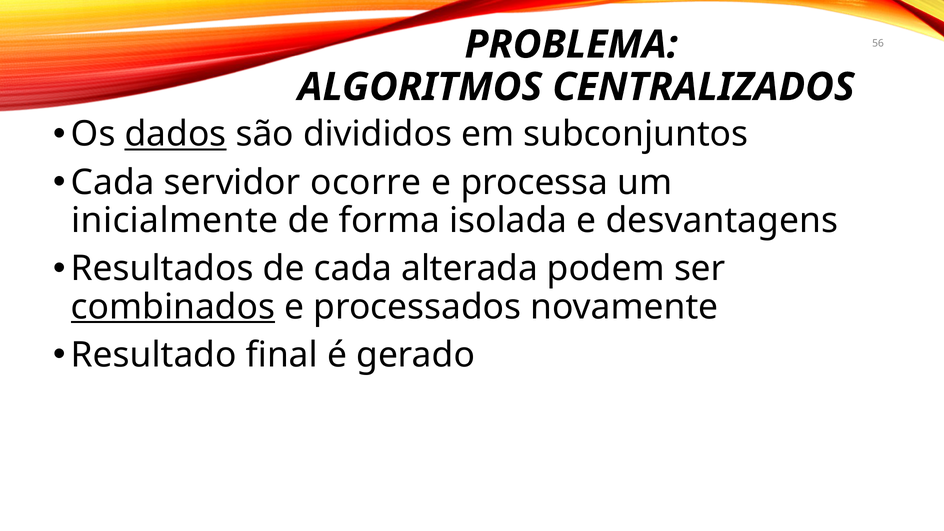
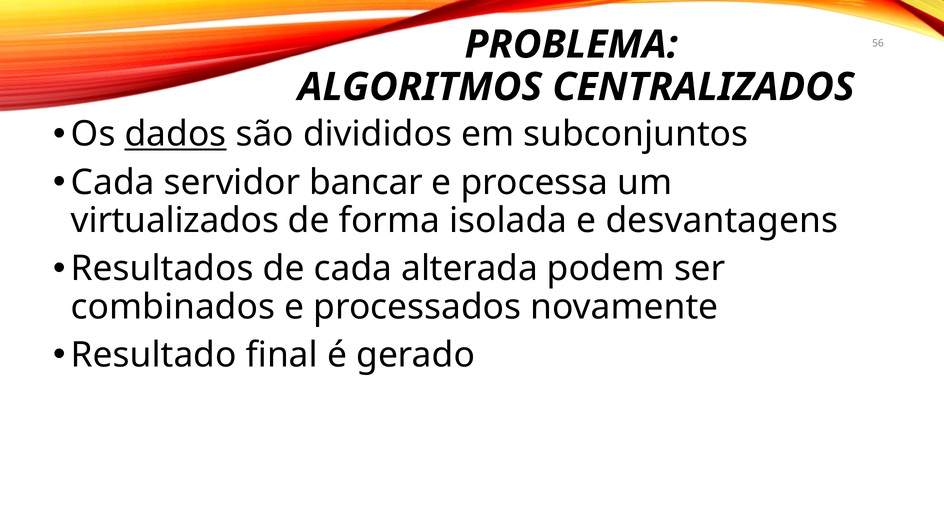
ocorre: ocorre -> bancar
inicialmente: inicialmente -> virtualizados
combinados underline: present -> none
